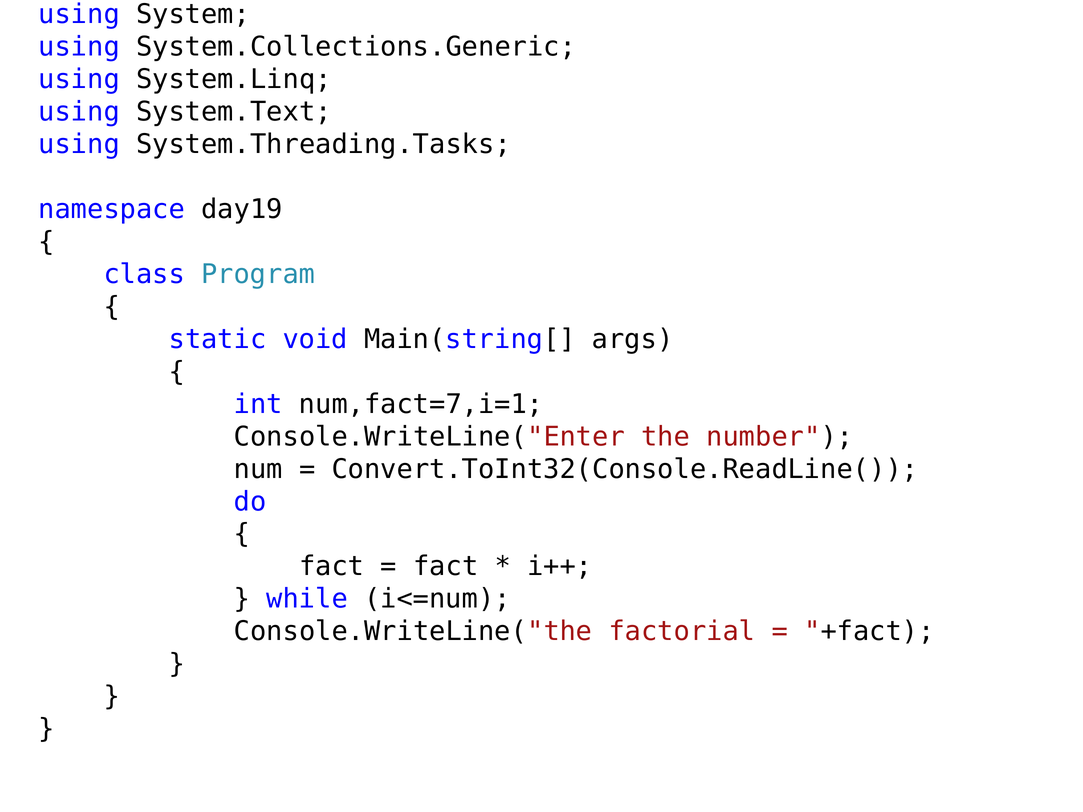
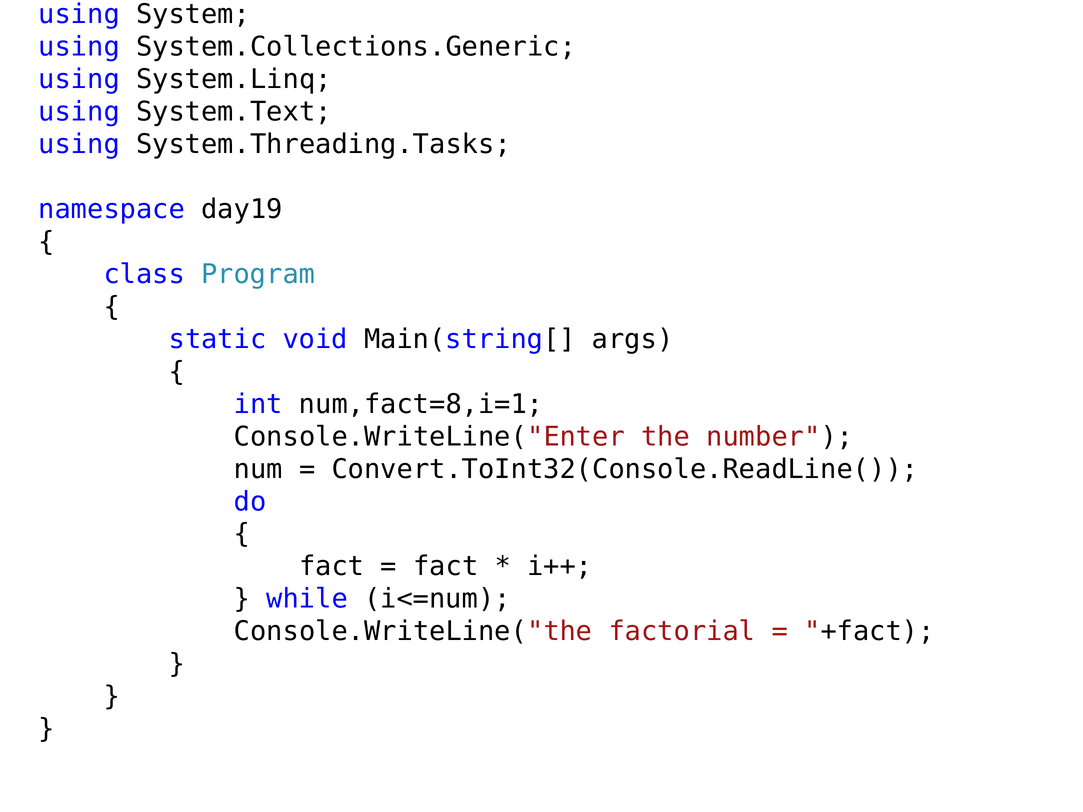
num,fact=7,i=1: num,fact=7,i=1 -> num,fact=8,i=1
